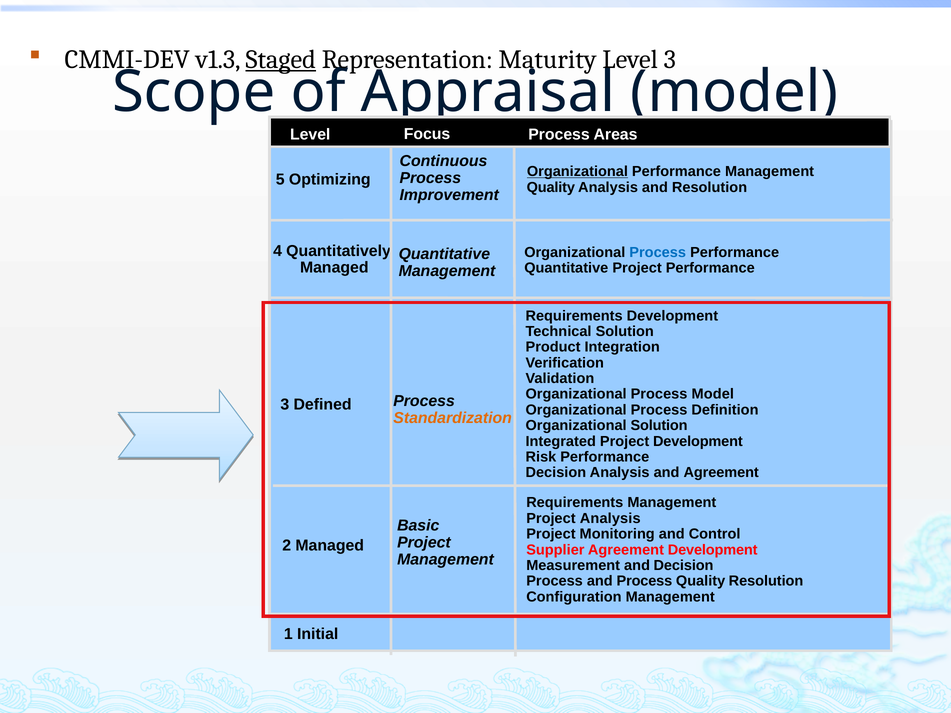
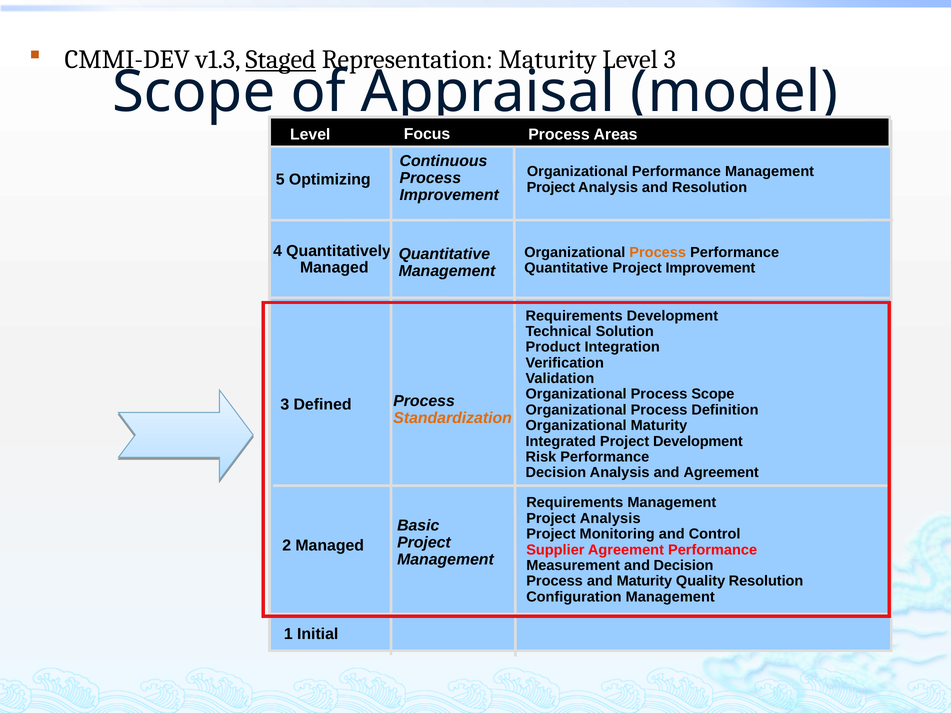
Organizational at (577, 172) underline: present -> none
Quality at (551, 187): Quality -> Project
Process at (658, 252) colour: blue -> orange
Project Performance: Performance -> Improvement
Process Model: Model -> Scope
Organizational Solution: Solution -> Maturity
Agreement Development: Development -> Performance
and Process: Process -> Maturity
